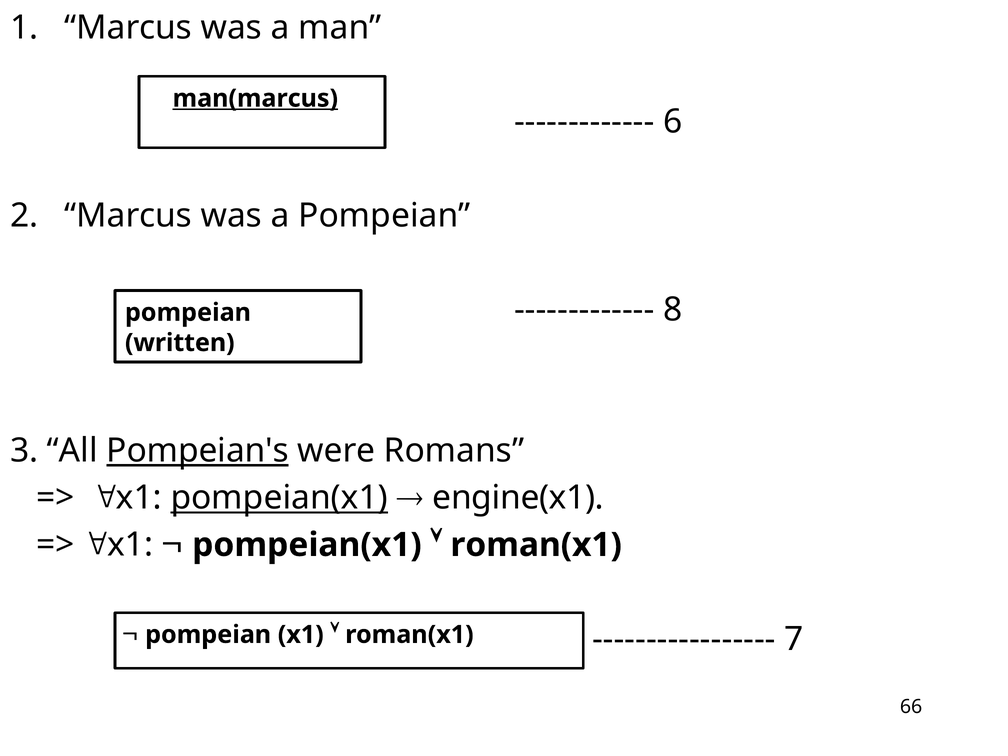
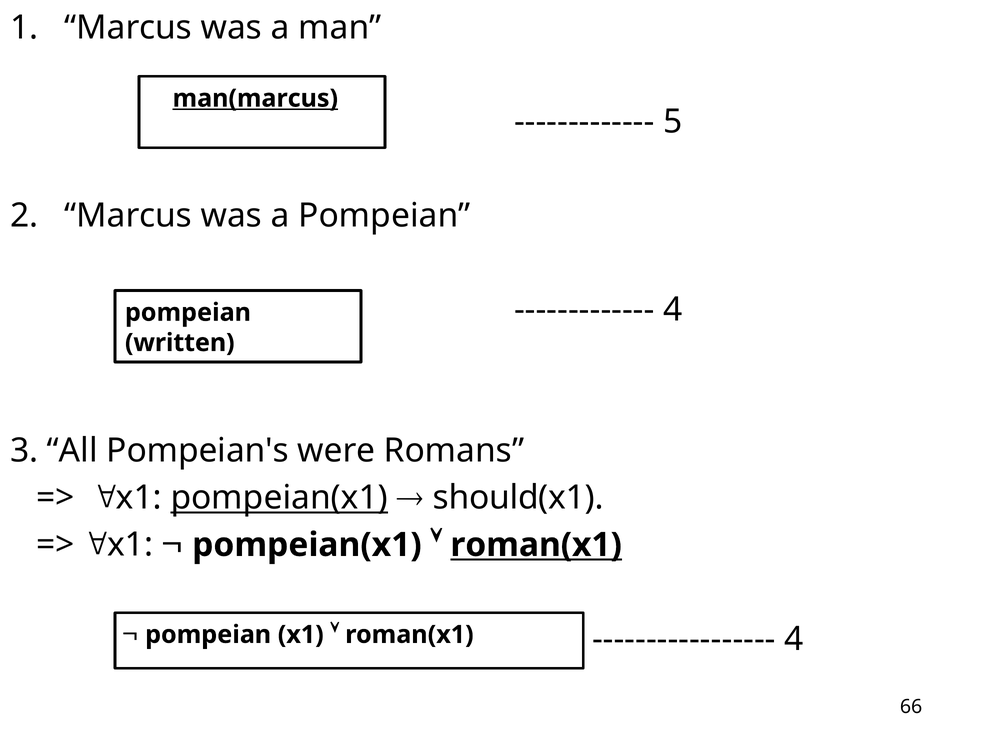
6: 6 -> 5
8 at (673, 310): 8 -> 4
Pompeian's underline: present -> none
engine(x1: engine(x1 -> should(x1
roman(x1 at (536, 545) underline: none -> present
7 at (794, 639): 7 -> 4
